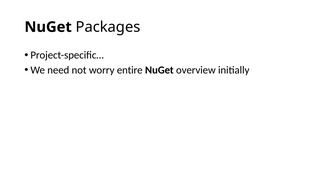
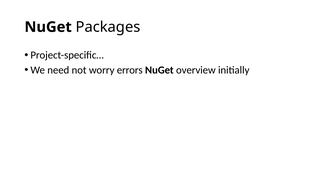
entire: entire -> errors
